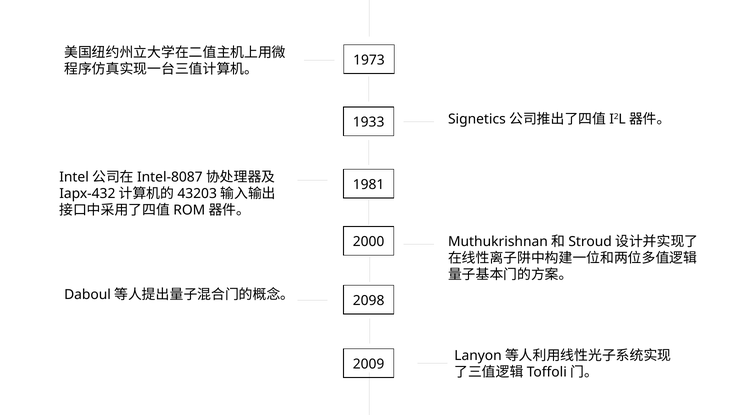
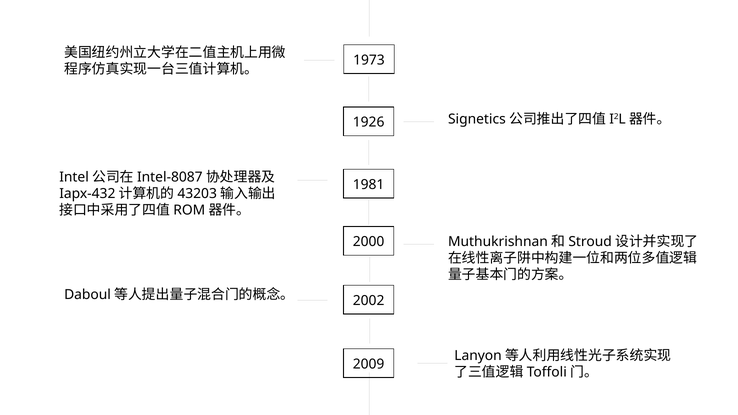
1933: 1933 -> 1926
2098: 2098 -> 2002
